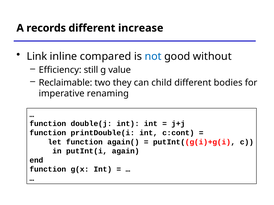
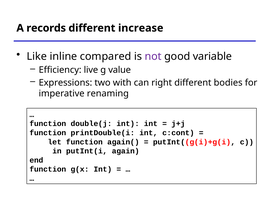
Link: Link -> Like
not colour: blue -> purple
without: without -> variable
still: still -> live
Reclaimable: Reclaimable -> Expressions
they: they -> with
child: child -> right
